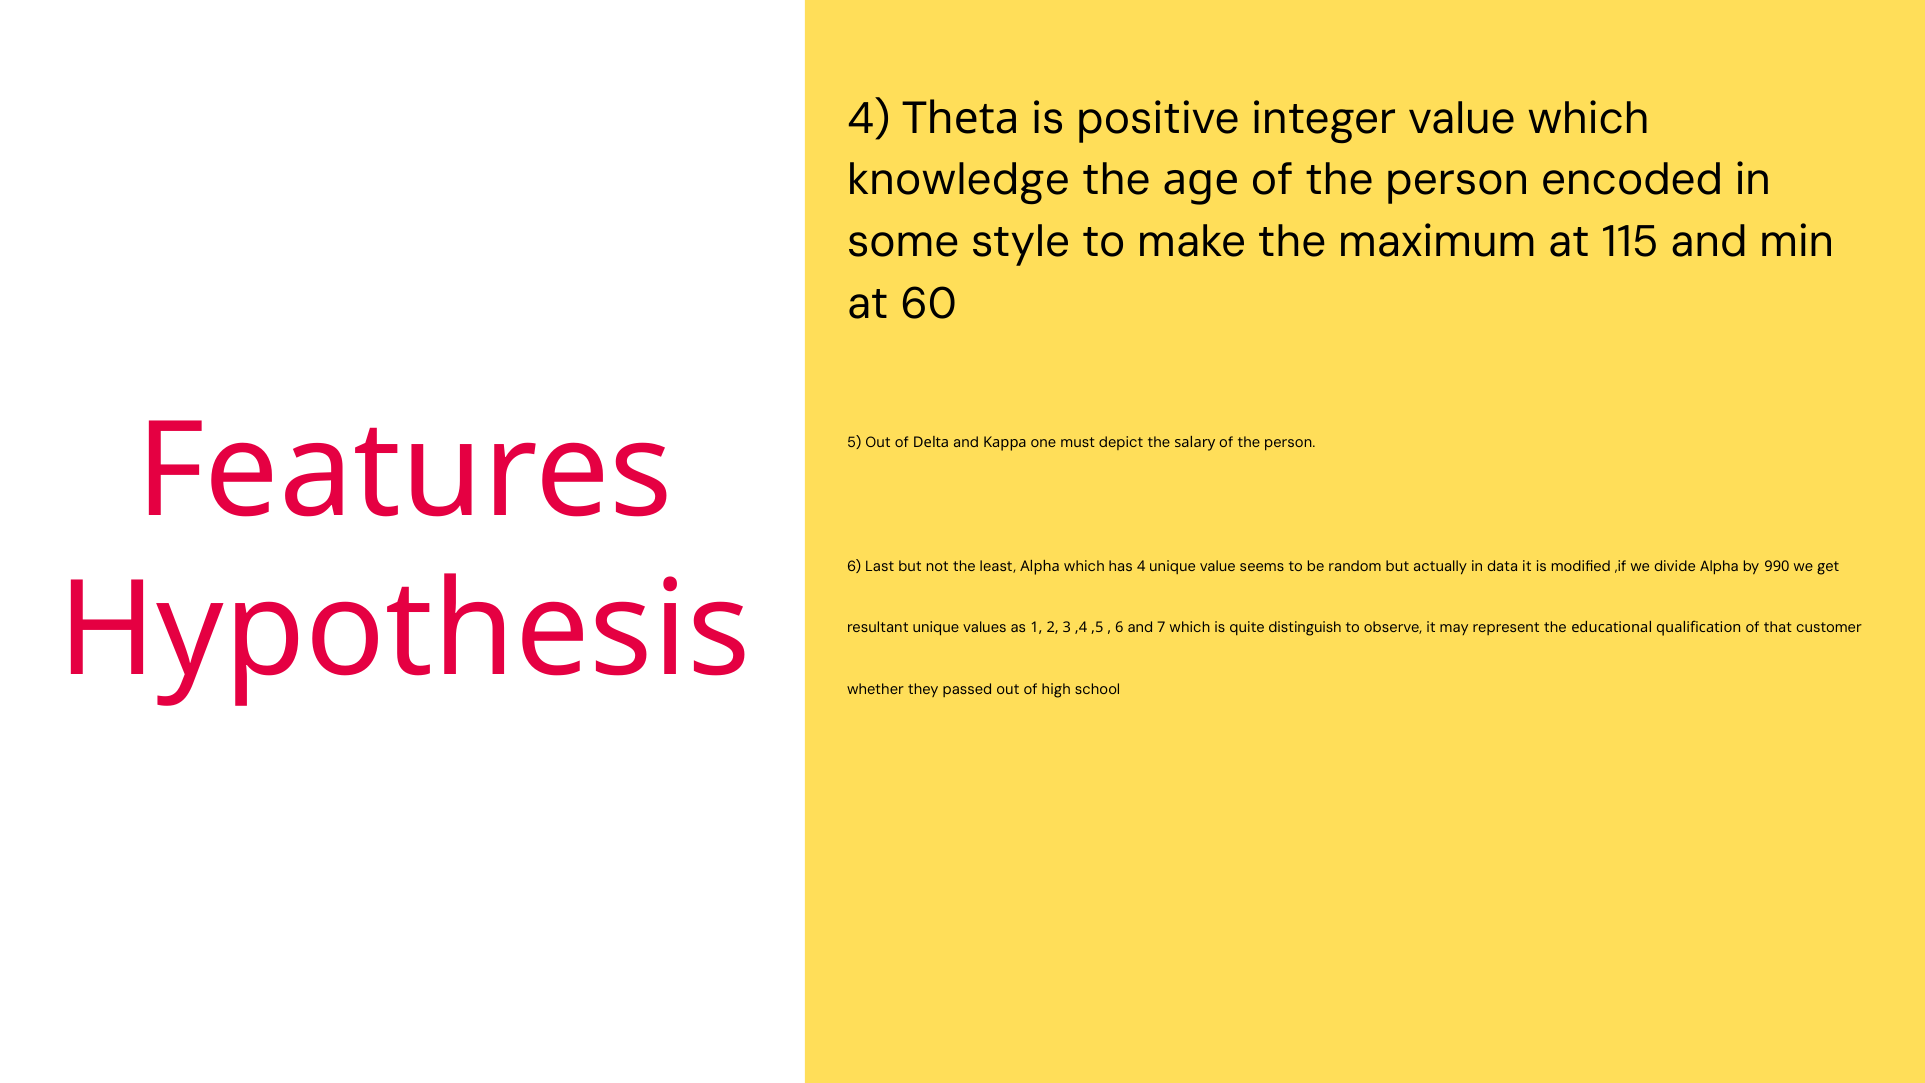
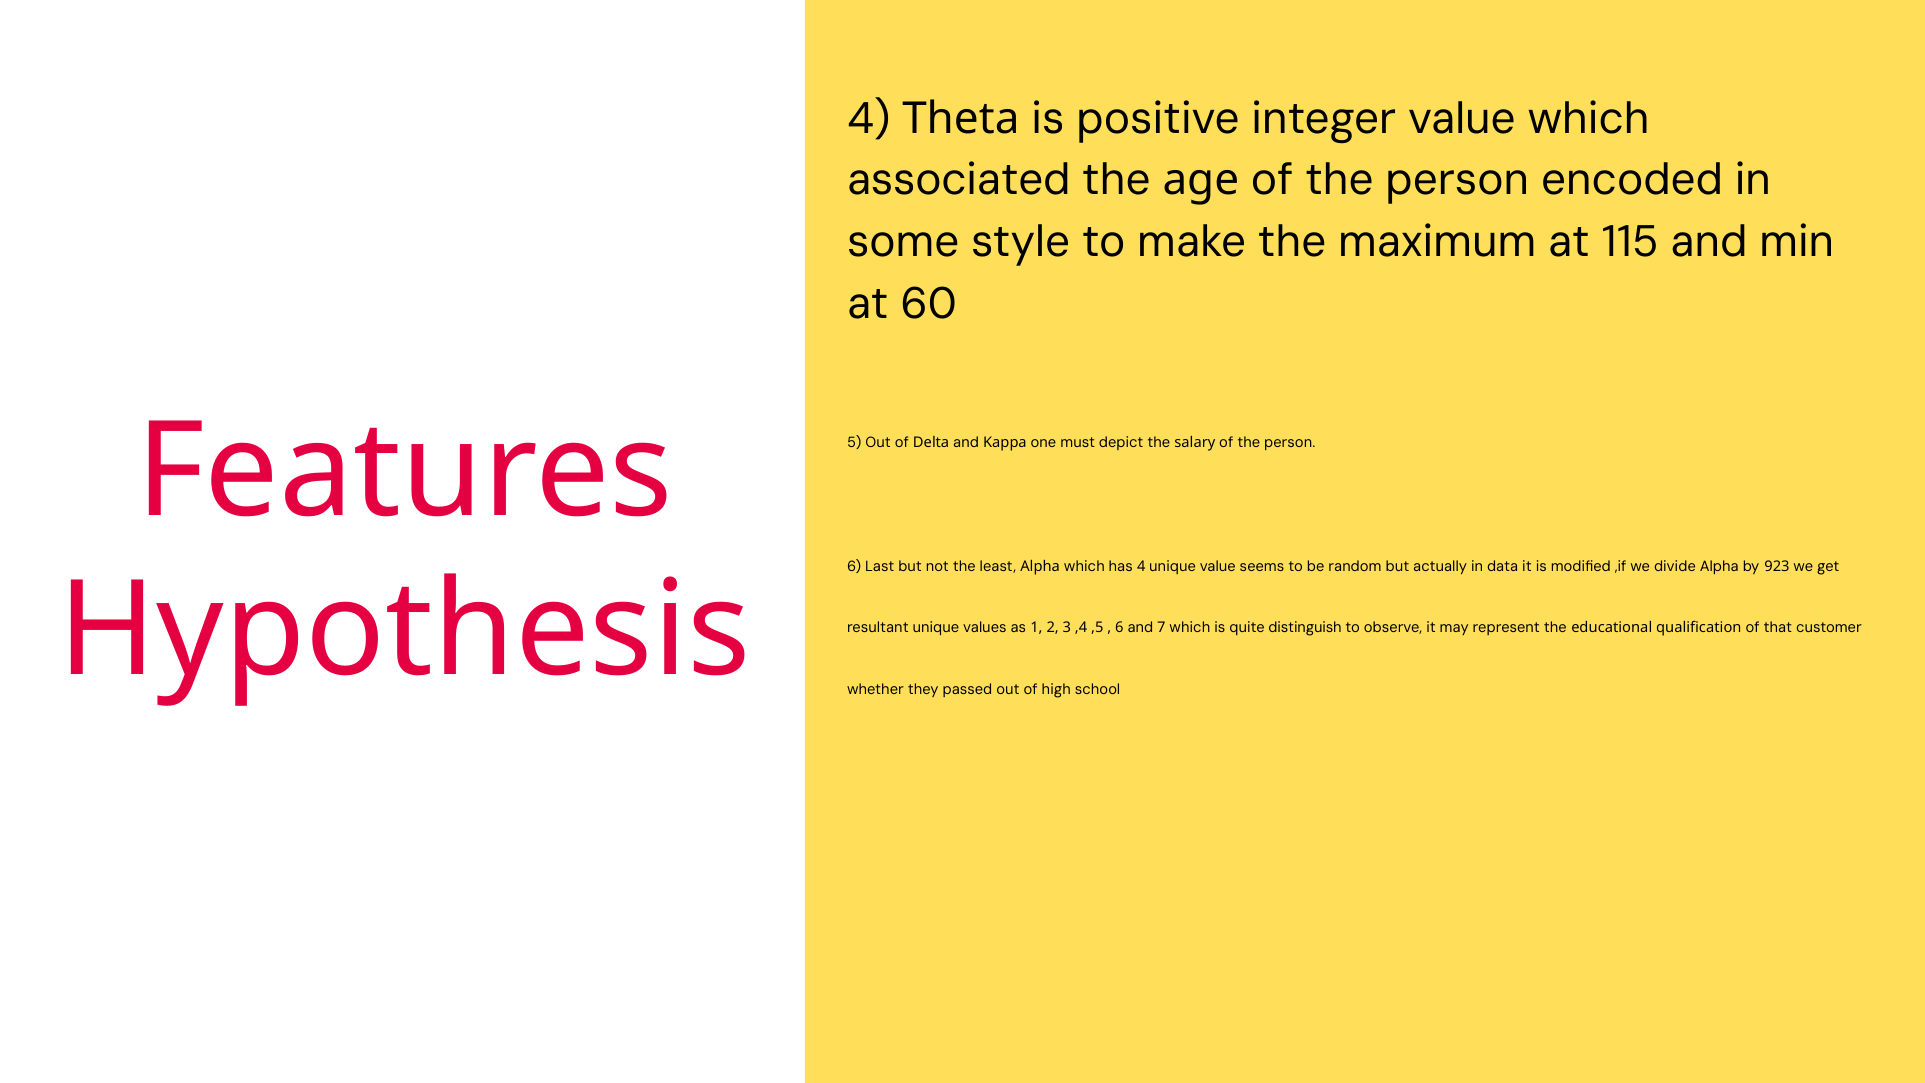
knowledge: knowledge -> associated
990: 990 -> 923
